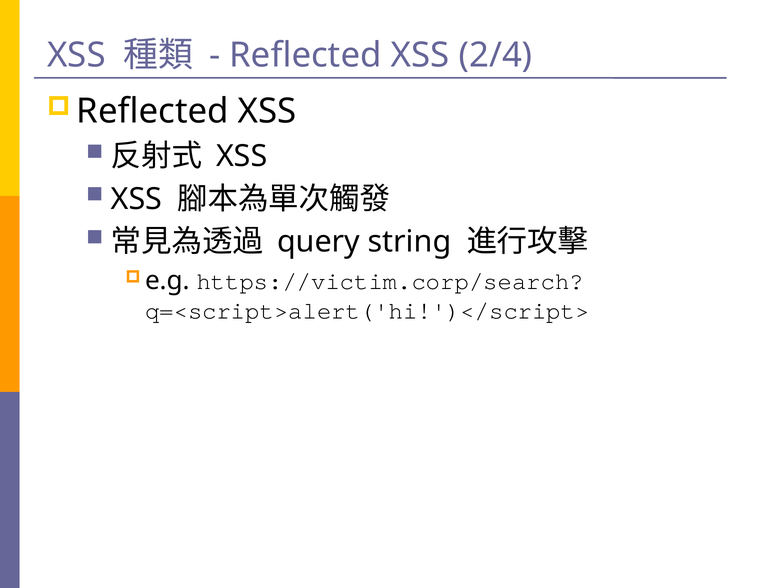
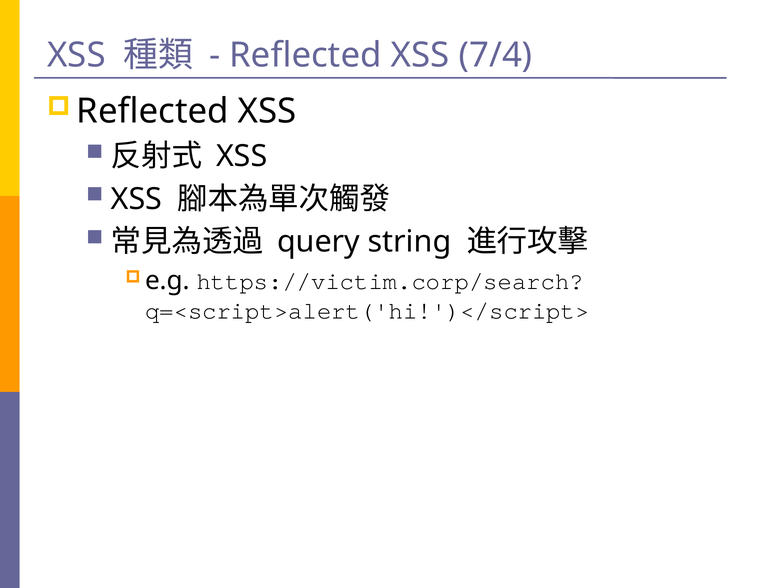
2/4: 2/4 -> 7/4
